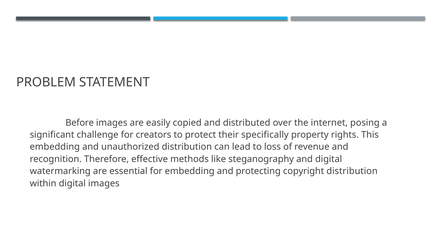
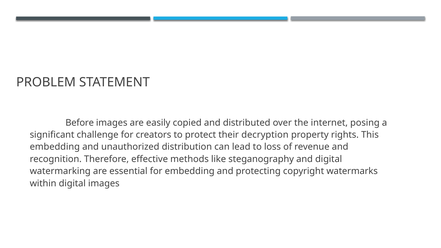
specifically: specifically -> decryption
copyright distribution: distribution -> watermarks
